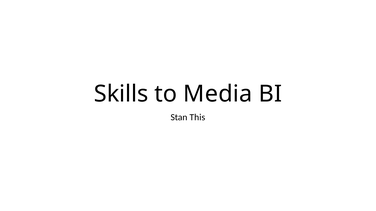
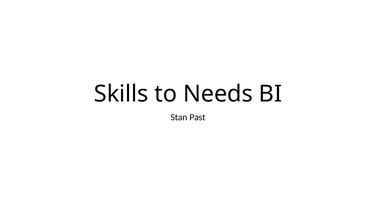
Media: Media -> Needs
This: This -> Past
